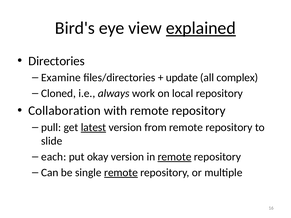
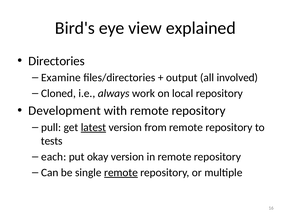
explained underline: present -> none
update: update -> output
complex: complex -> involved
Collaboration: Collaboration -> Development
slide: slide -> tests
remote at (175, 157) underline: present -> none
